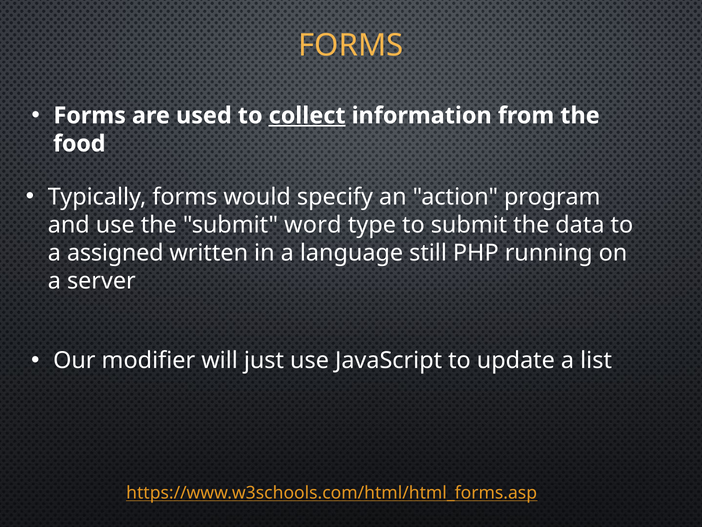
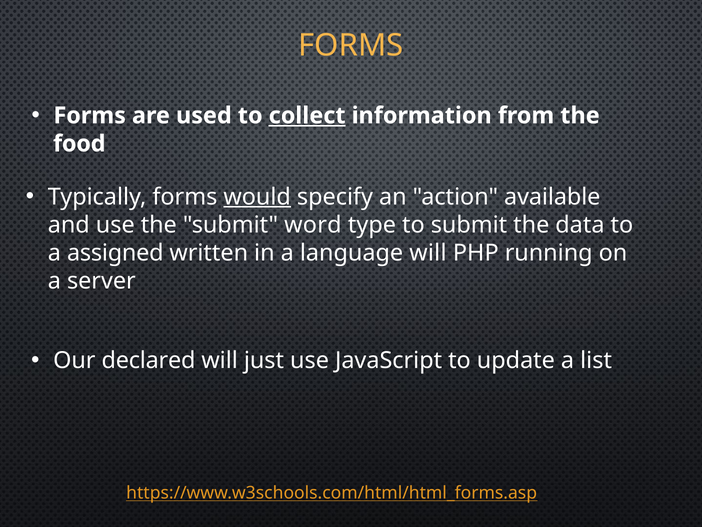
would underline: none -> present
program: program -> available
language still: still -> will
modifier: modifier -> declared
